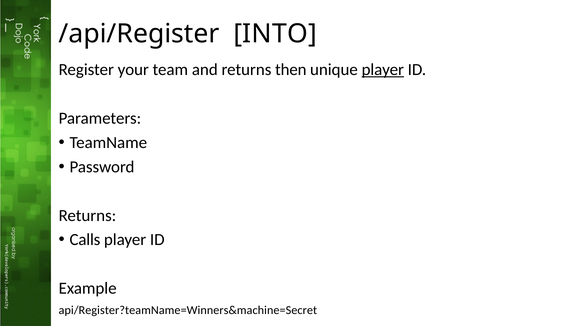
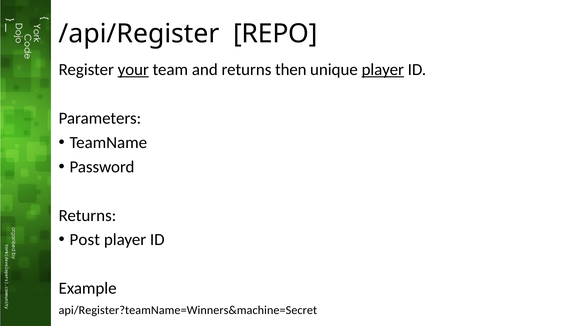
INTO: INTO -> REPO
your underline: none -> present
Calls: Calls -> Post
